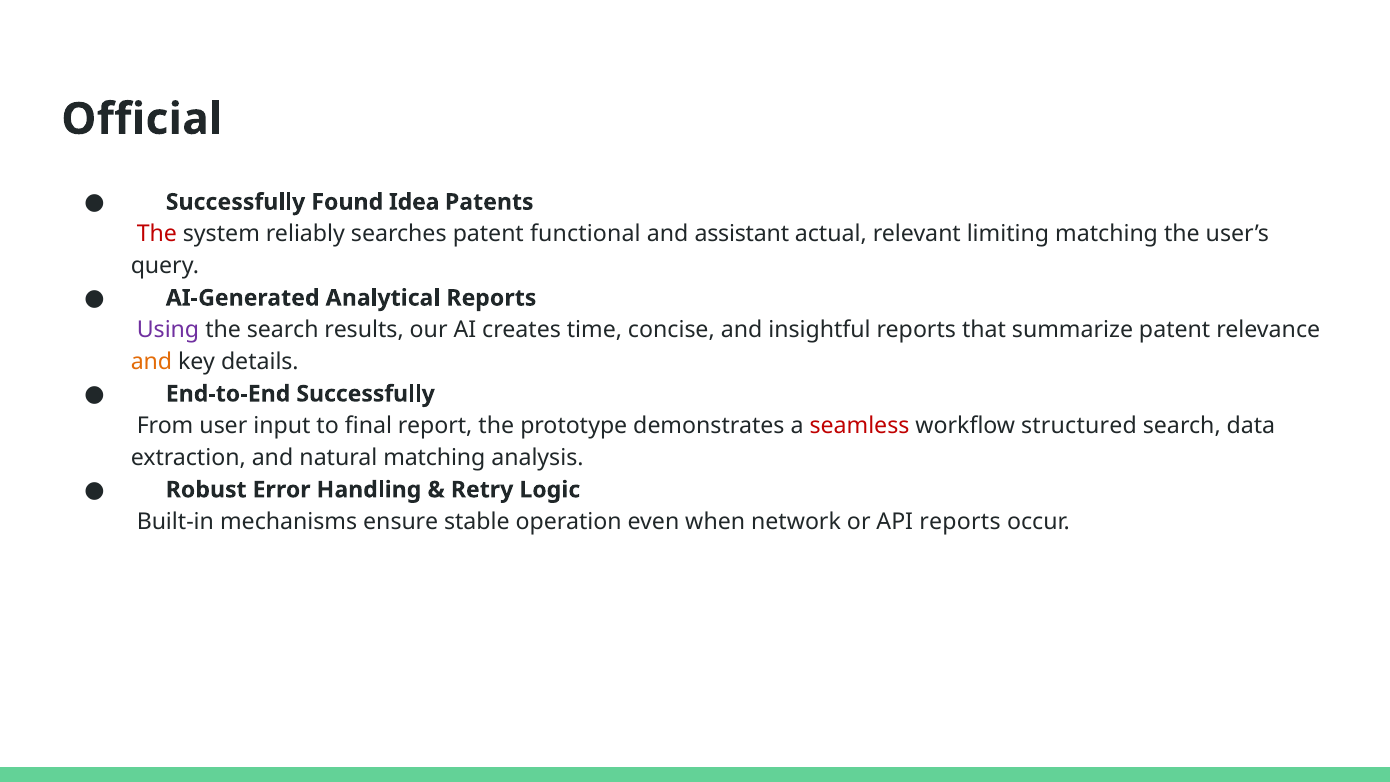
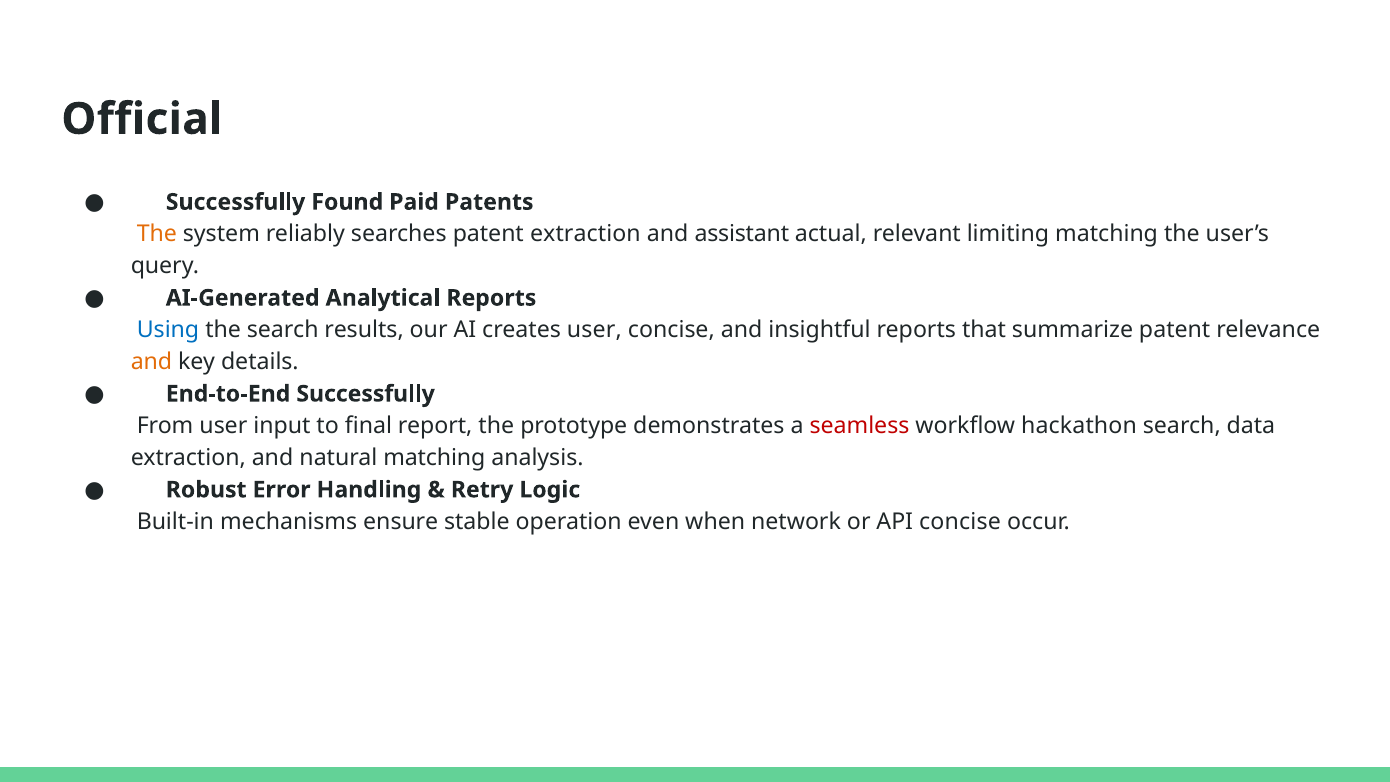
Idea: Idea -> Paid
The at (157, 234) colour: red -> orange
patent functional: functional -> extraction
Using colour: purple -> blue
creates time: time -> user
structured: structured -> hackathon
API reports: reports -> concise
